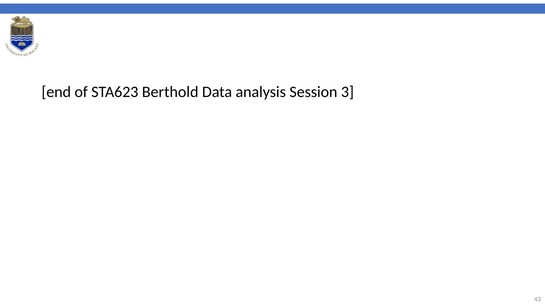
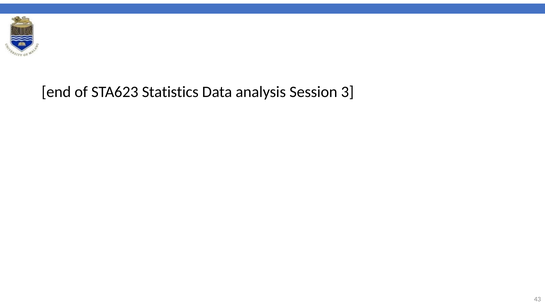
Berthold: Berthold -> Statistics
